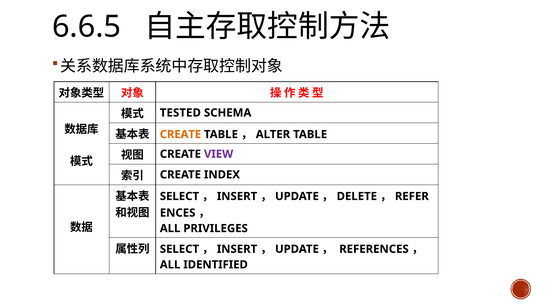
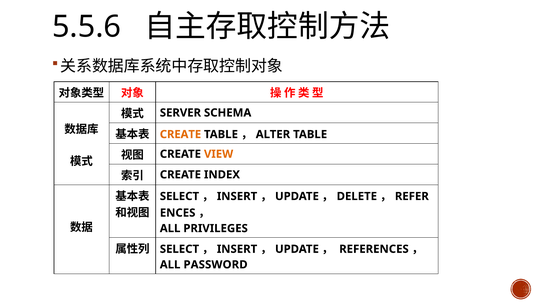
6.6.5: 6.6.5 -> 5.5.6
TESTED: TESTED -> SERVER
VIEW colour: purple -> orange
IDENTIFIED: IDENTIFIED -> PASSWORD
